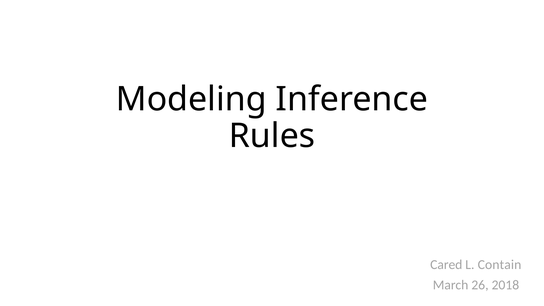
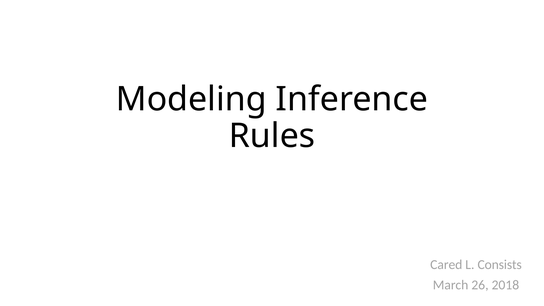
Contain: Contain -> Consists
